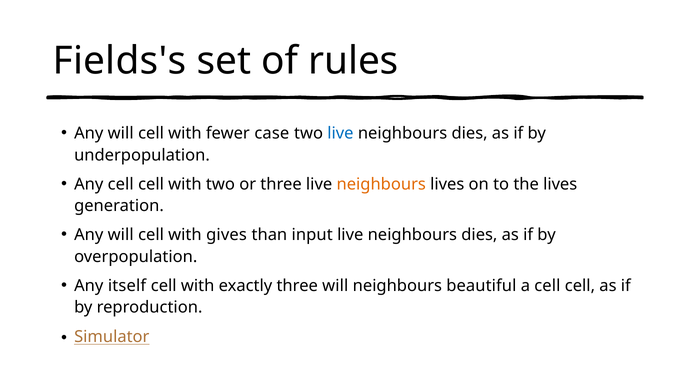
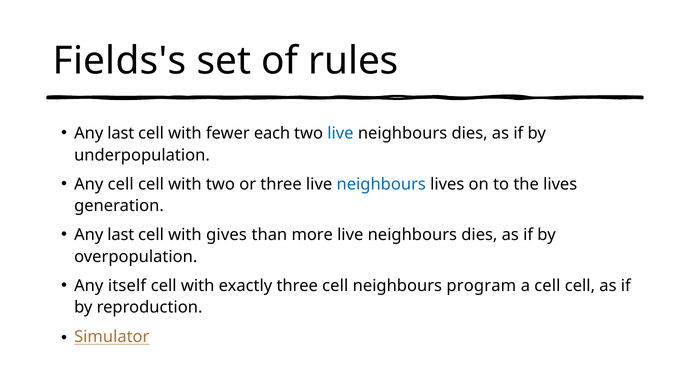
will at (121, 133): will -> last
case: case -> each
neighbours at (381, 184) colour: orange -> blue
will at (121, 235): will -> last
input: input -> more
three will: will -> cell
beautiful: beautiful -> program
